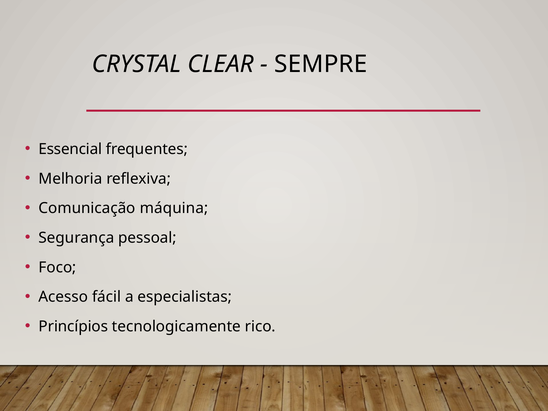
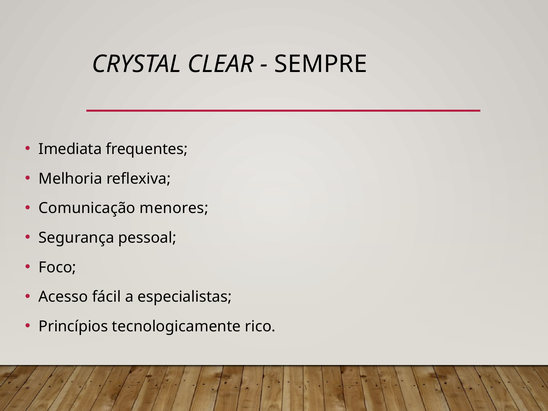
Essencial: Essencial -> Imediata
máquina: máquina -> menores
